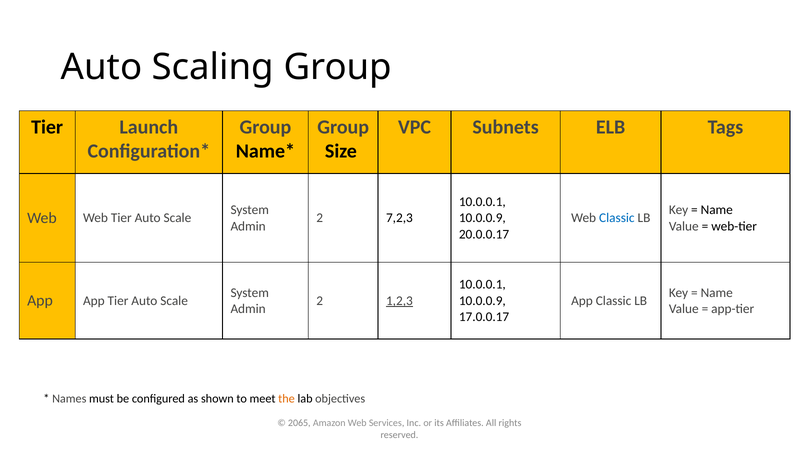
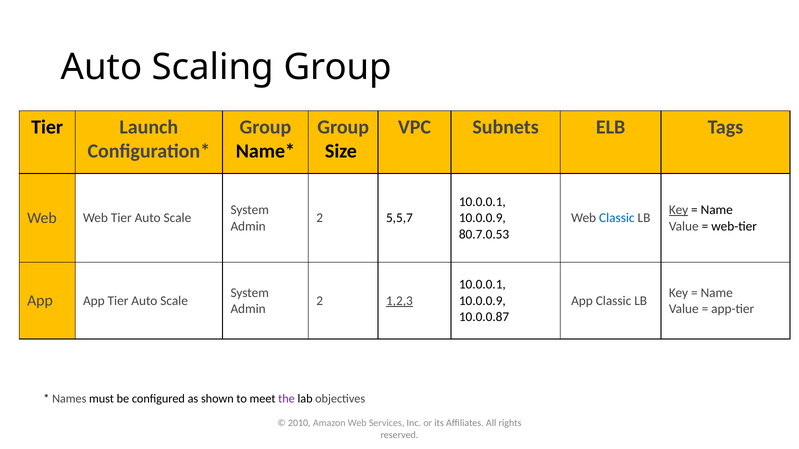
Key at (679, 210) underline: none -> present
7,2,3: 7,2,3 -> 5,5,7
20.0.0.17: 20.0.0.17 -> 80.7.0.53
17.0.0.17: 17.0.0.17 -> 10.0.0.87
the colour: orange -> purple
2065: 2065 -> 2010
